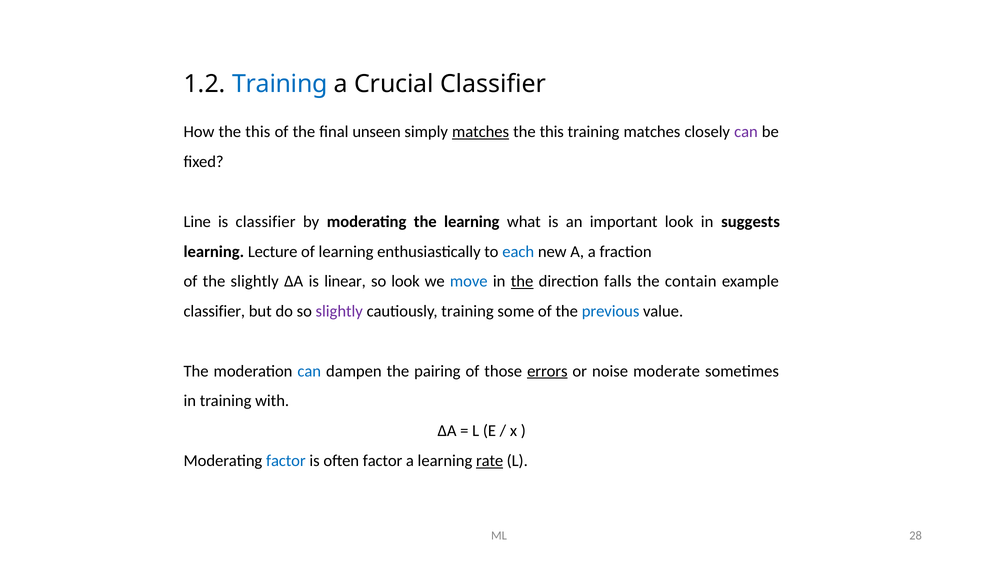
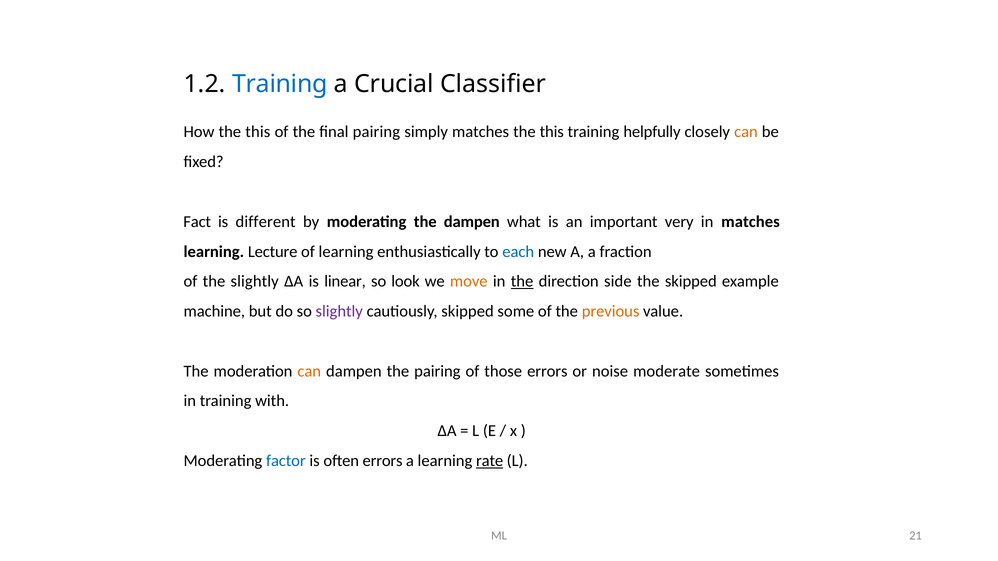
final unseen: unseen -> pairing
matches at (481, 132) underline: present -> none
training matches: matches -> helpfully
can at (746, 132) colour: purple -> orange
Line: Line -> Fact
is classifier: classifier -> different
the learning: learning -> dampen
important look: look -> very
in suggests: suggests -> matches
move colour: blue -> orange
falls: falls -> side
the contain: contain -> skipped
classifier at (214, 312): classifier -> machine
cautiously training: training -> skipped
previous colour: blue -> orange
can at (309, 371) colour: blue -> orange
errors at (547, 371) underline: present -> none
often factor: factor -> errors
28: 28 -> 21
